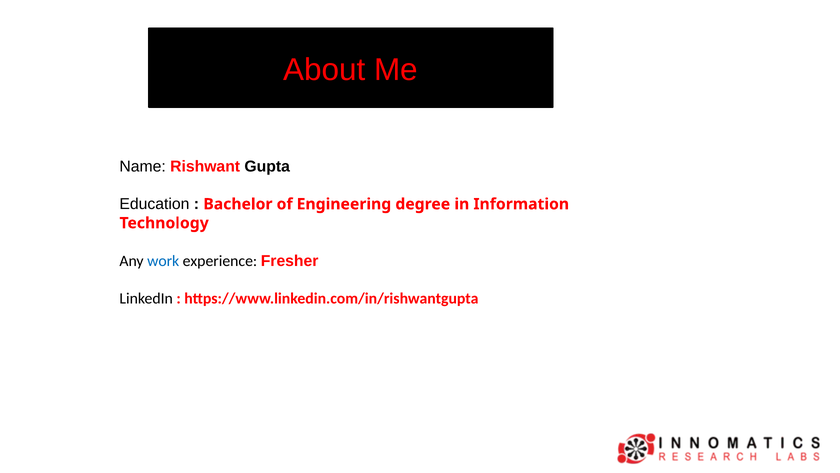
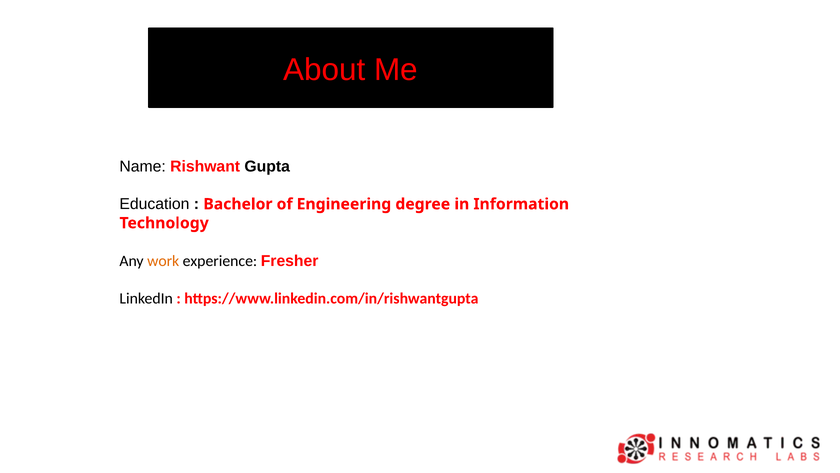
work colour: blue -> orange
